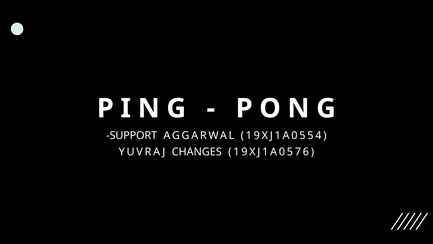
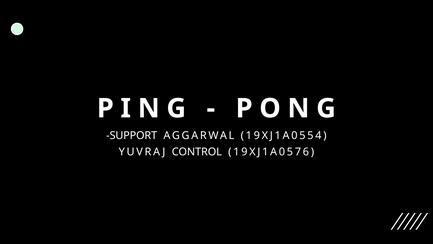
CHANGES: CHANGES -> CONTROL
